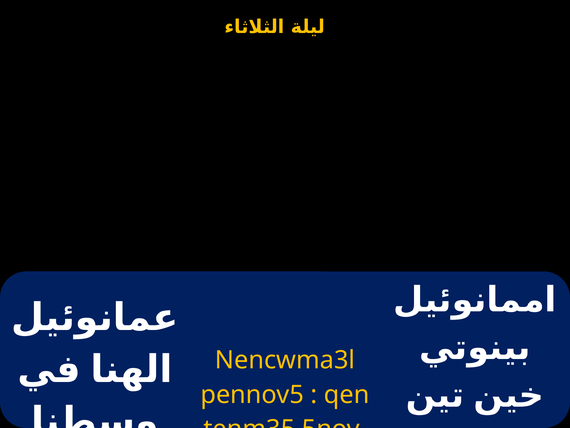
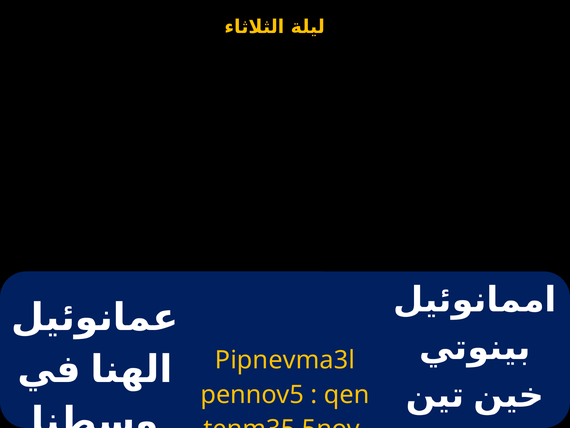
Nencwma3l: Nencwma3l -> Pipnevma3l
